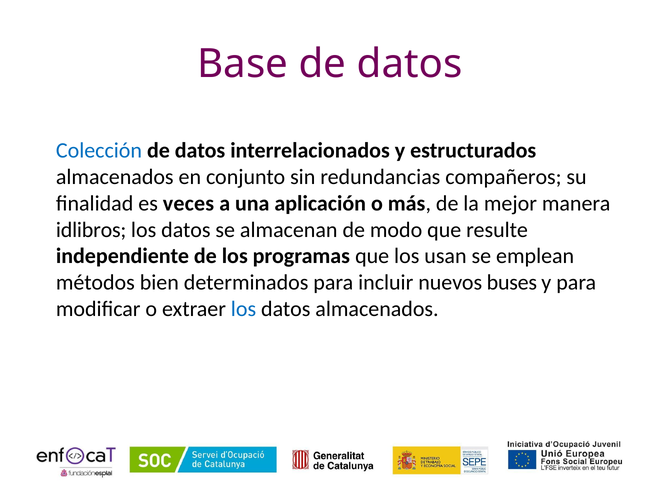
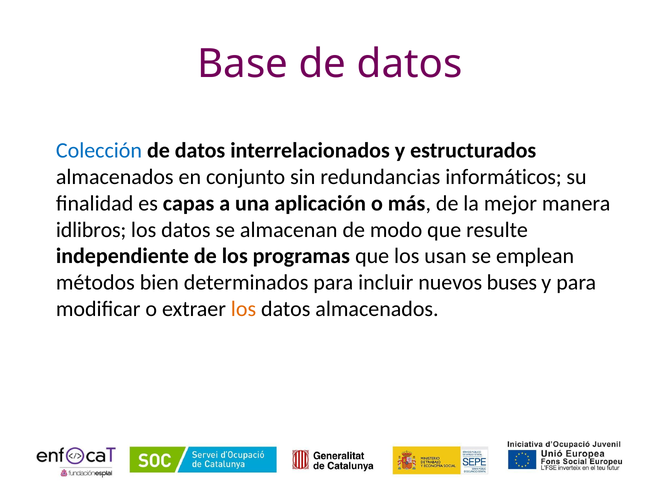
compañeros: compañeros -> informáticos
veces: veces -> capas
los at (244, 309) colour: blue -> orange
